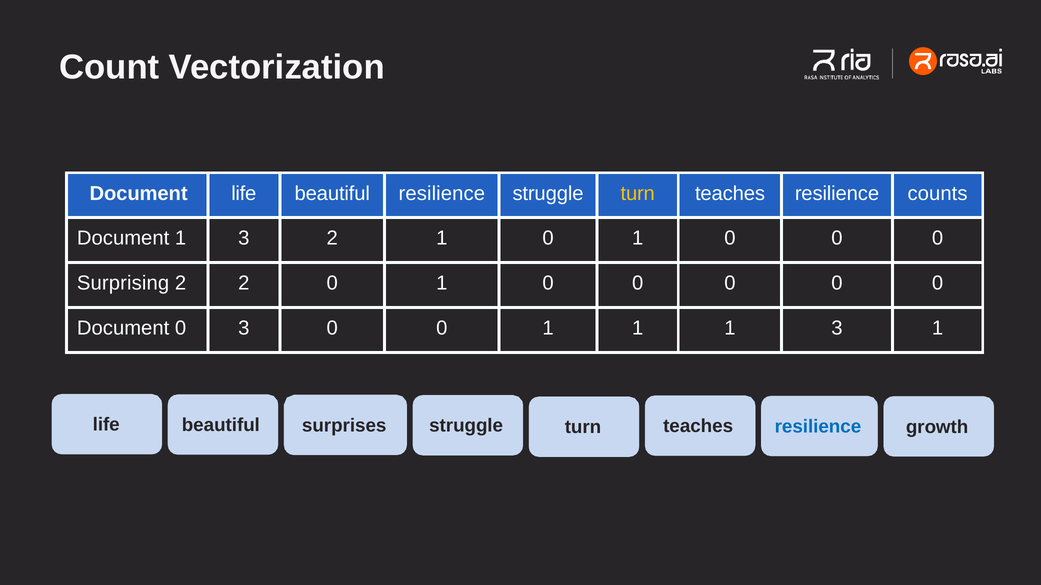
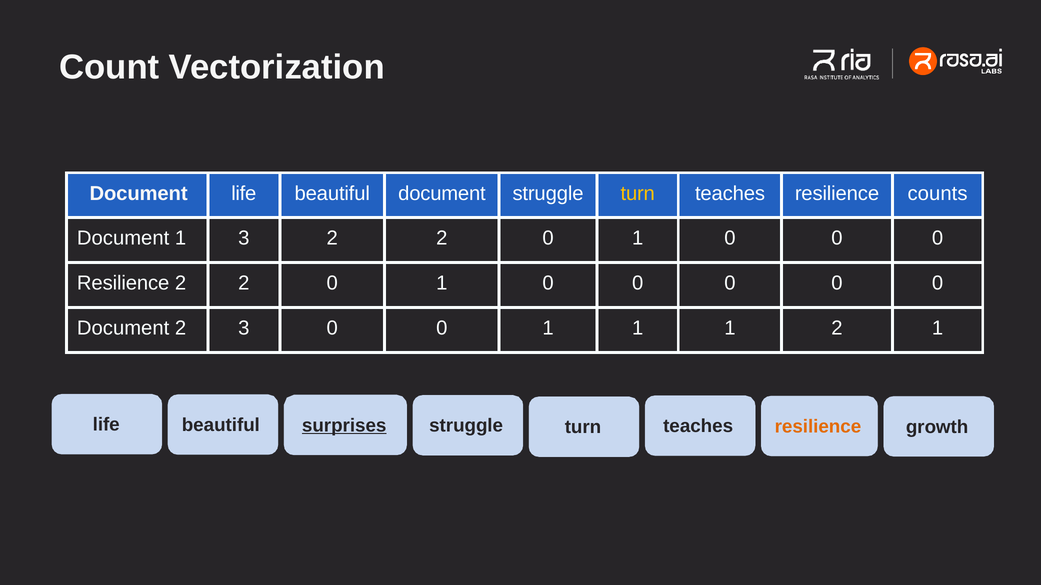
beautiful resilience: resilience -> document
3 2 1: 1 -> 2
Surprising at (123, 283): Surprising -> Resilience
Document 0: 0 -> 2
1 1 3: 3 -> 2
surprises underline: none -> present
resilience at (818, 427) colour: blue -> orange
